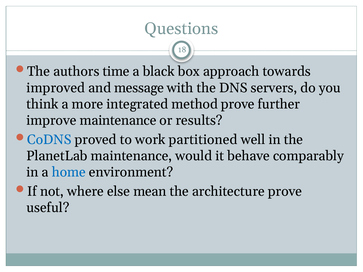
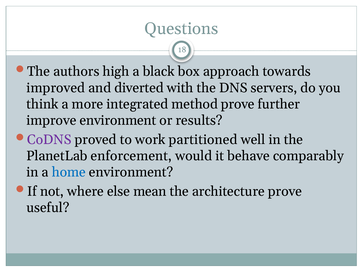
time: time -> high
message: message -> diverted
improve maintenance: maintenance -> environment
CoDNS colour: blue -> purple
PlanetLab maintenance: maintenance -> enforcement
